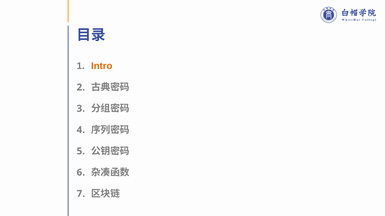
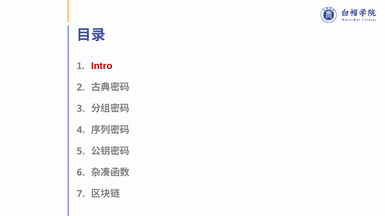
Intro colour: orange -> red
